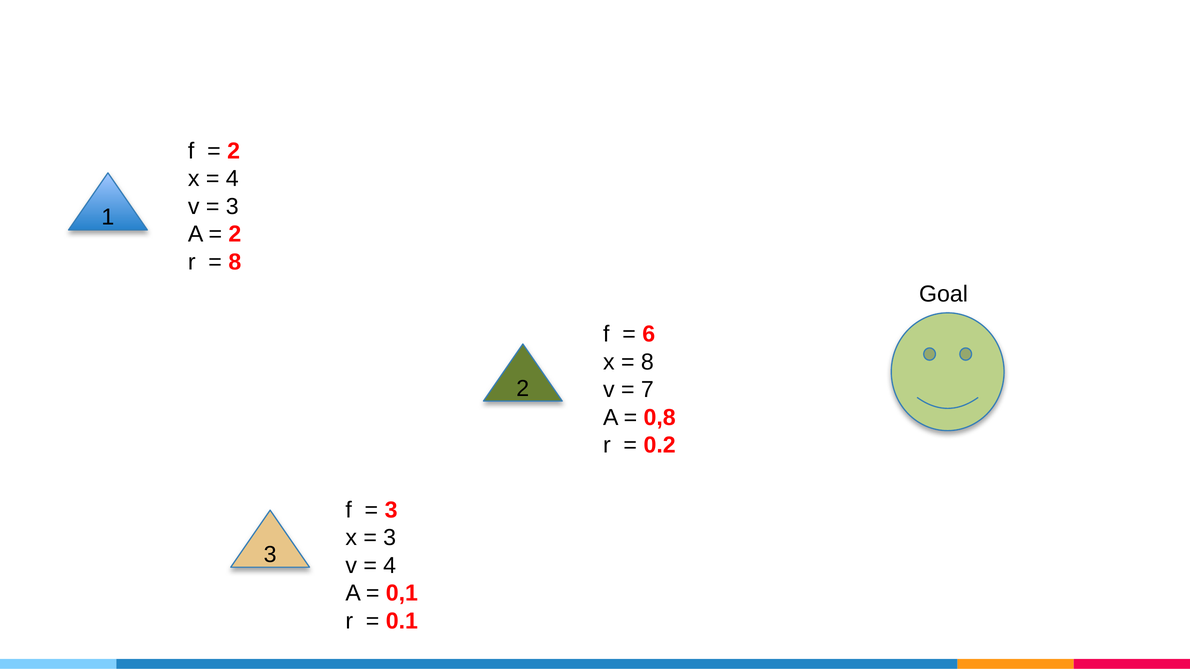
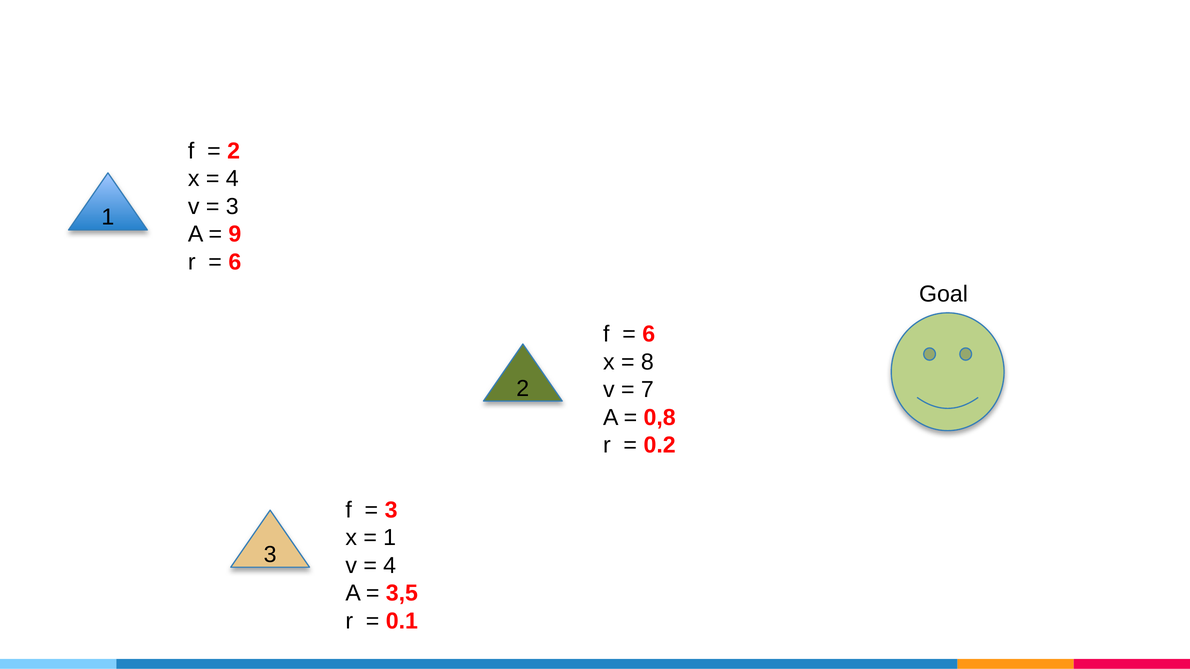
2 at (235, 234): 2 -> 9
8 at (235, 262): 8 -> 6
3 at (390, 538): 3 -> 1
0,1: 0,1 -> 3,5
